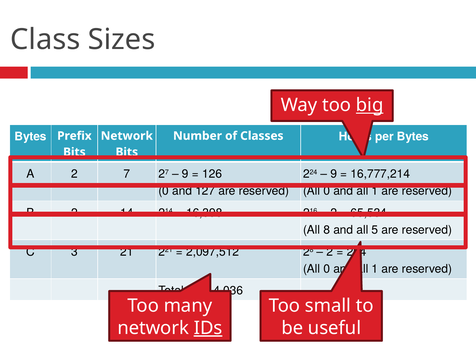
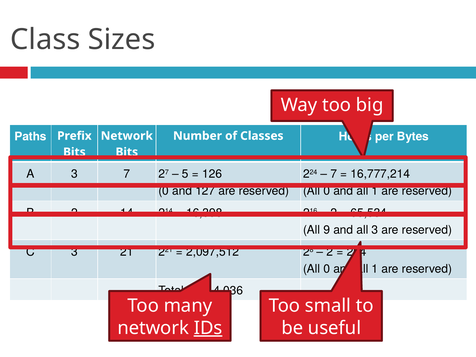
big underline: present -> none
Bytes at (31, 137): Bytes -> Paths
A 2: 2 -> 3
9 at (185, 174): 9 -> 5
9 at (334, 174): 9 -> 7
8: 8 -> 9
all 5: 5 -> 3
